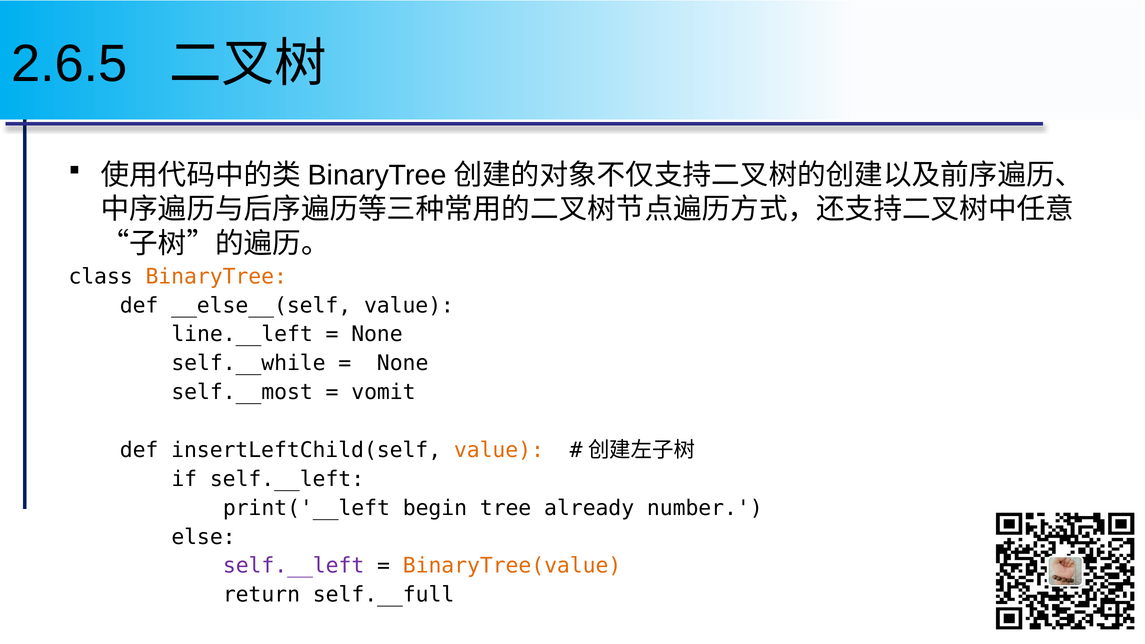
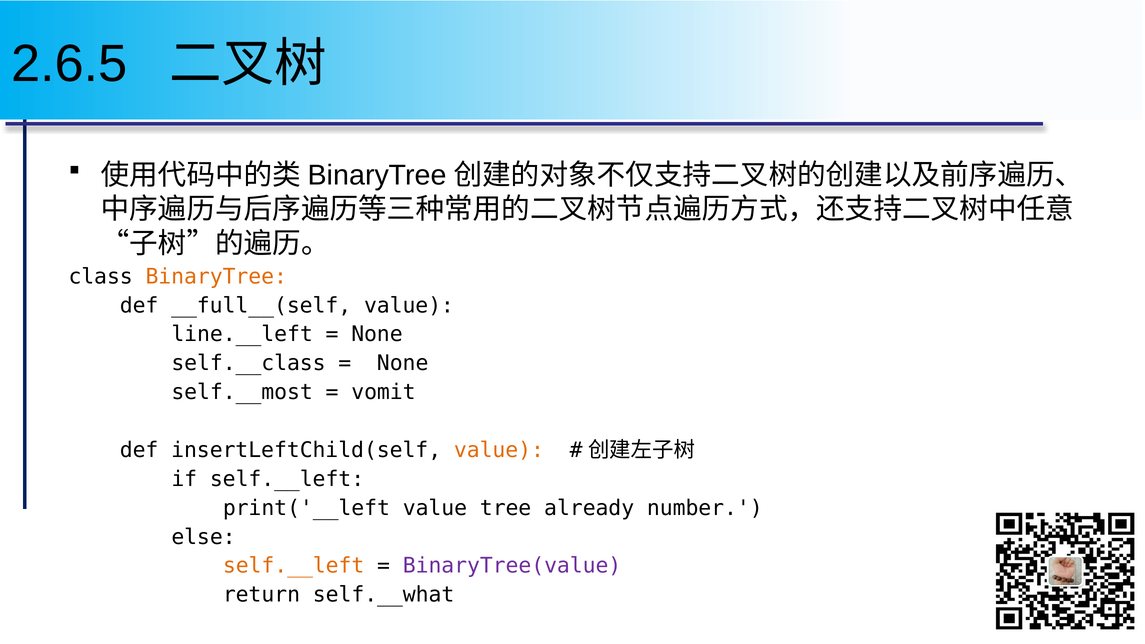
__else__(self: __else__(self -> __full__(self
self.__while: self.__while -> self.__class
print('__left begin: begin -> value
self.__left at (294, 566) colour: purple -> orange
BinaryTree(value colour: orange -> purple
self.__full: self.__full -> self.__what
